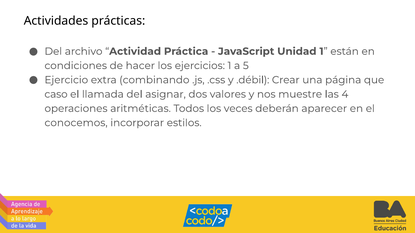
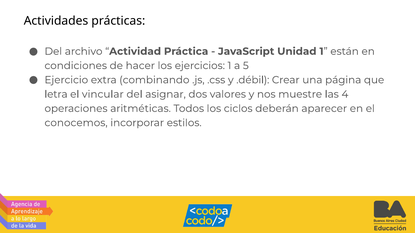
caso: caso -> letra
llamada: llamada -> vincular
veces: veces -> ciclos
